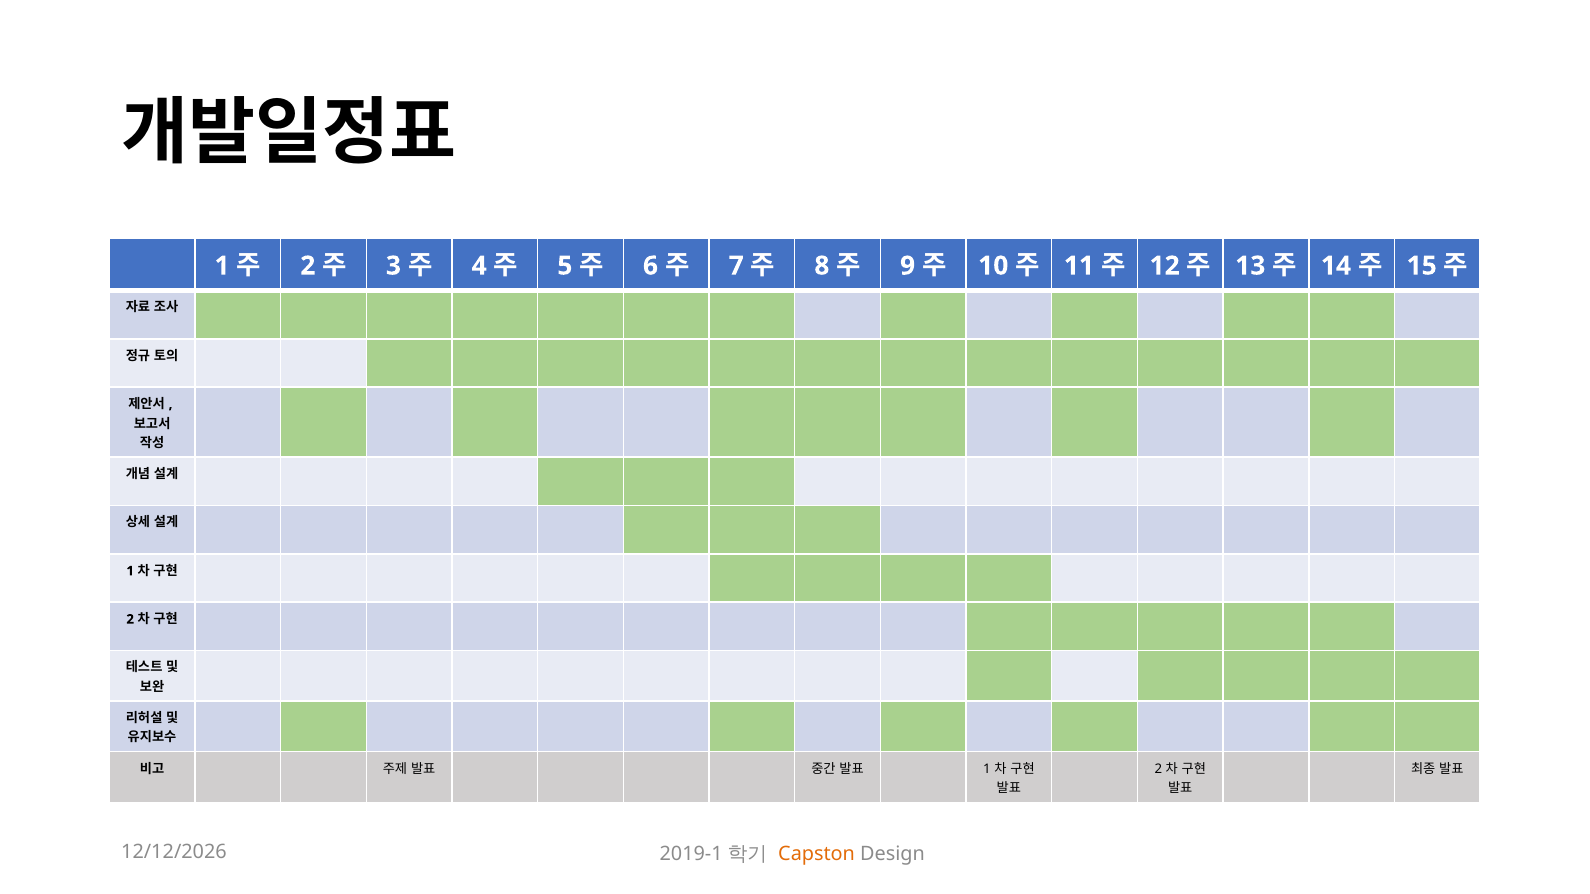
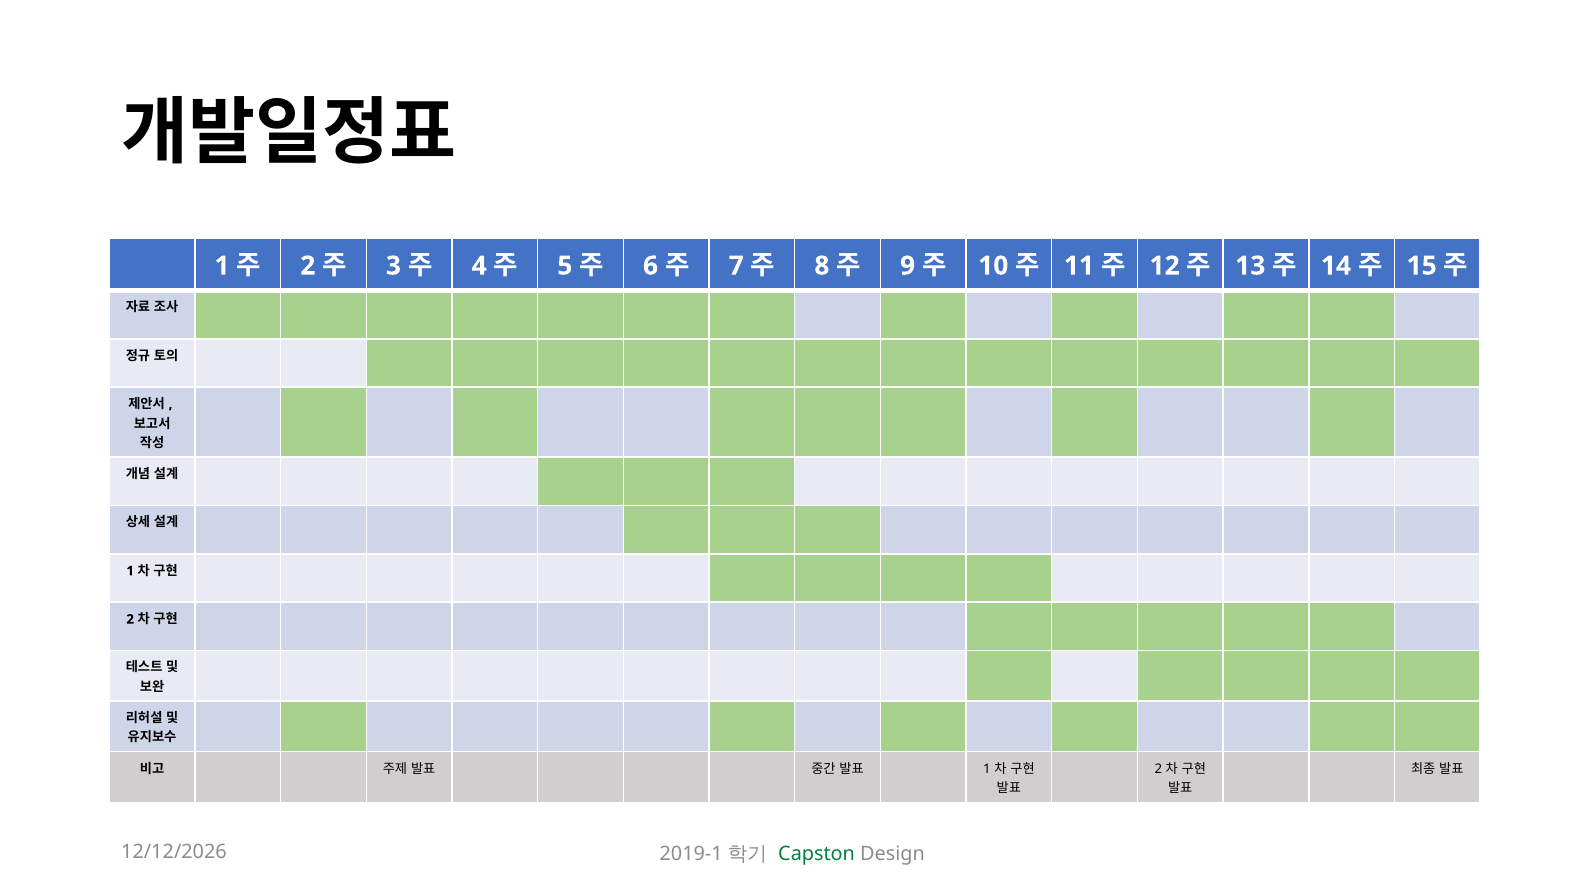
Capston colour: orange -> green
